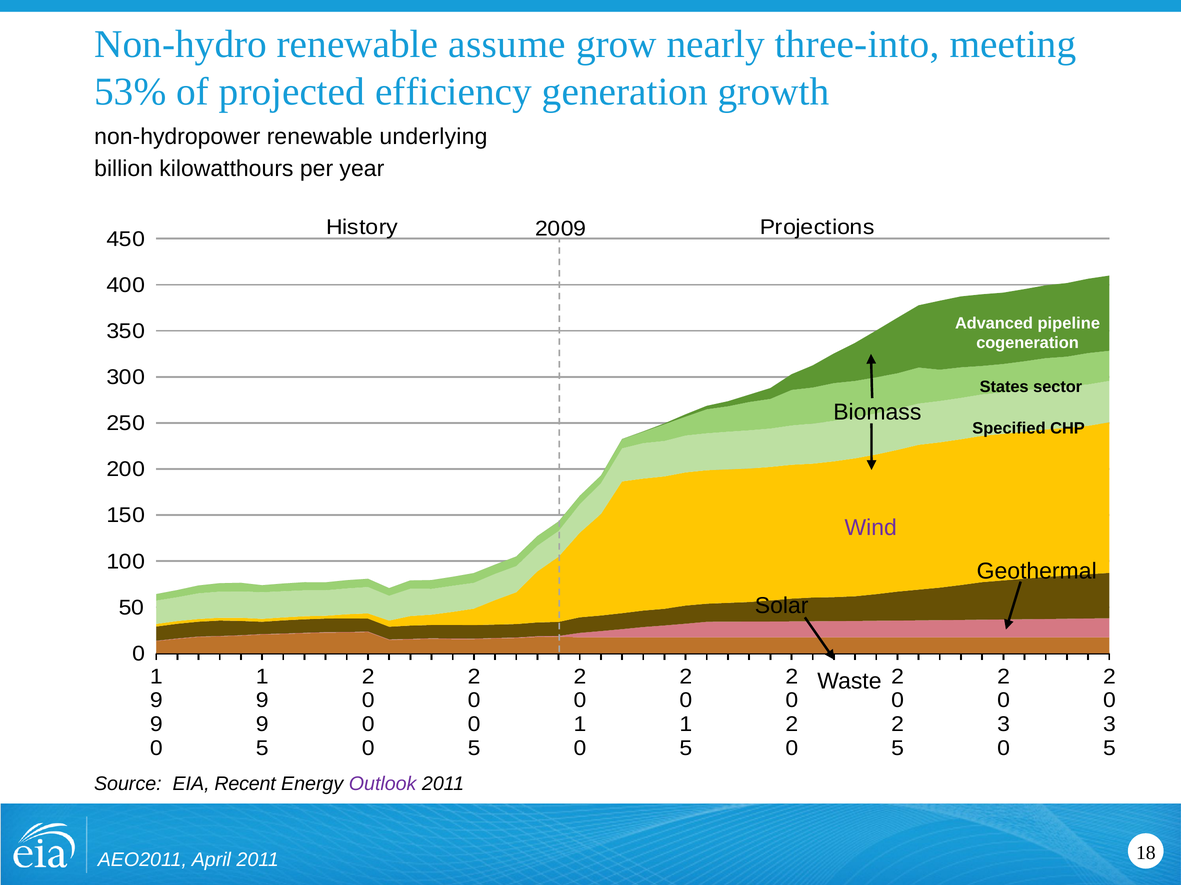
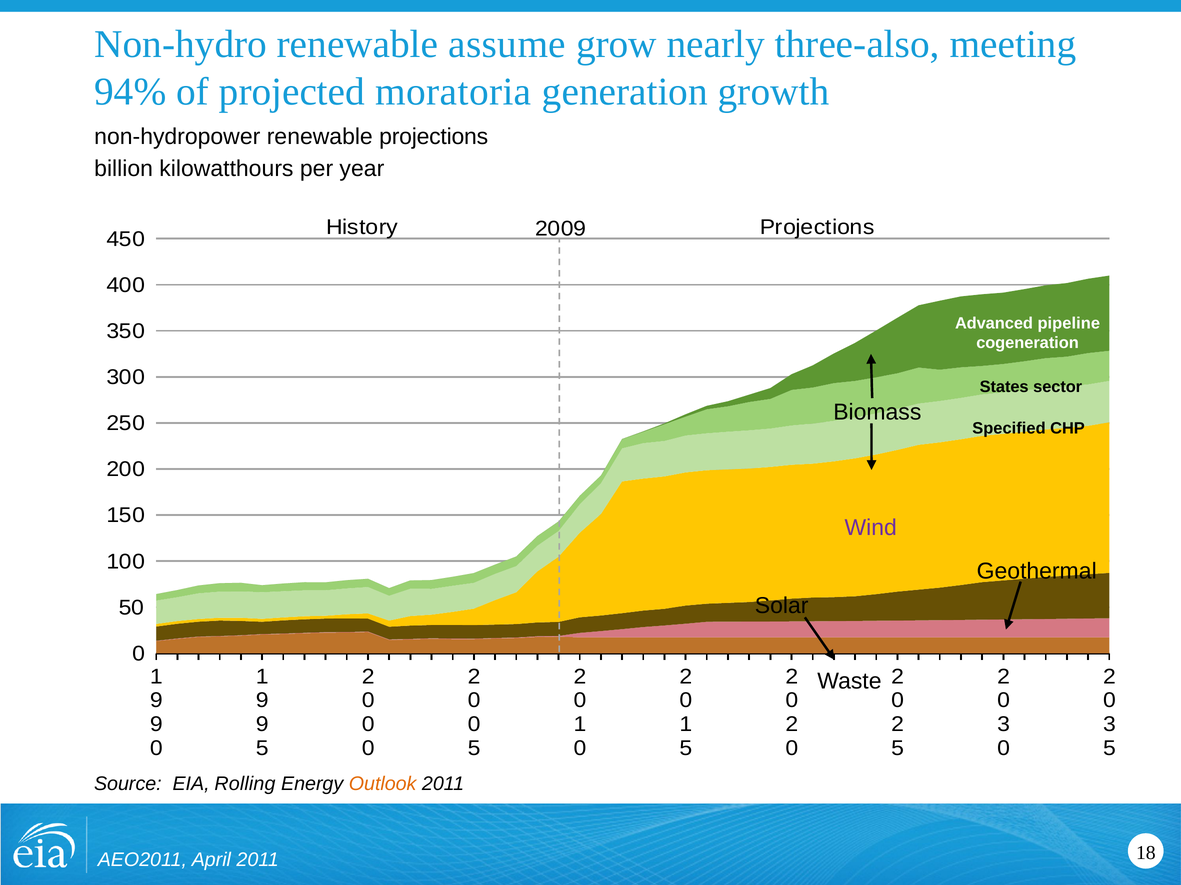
three-into: three-into -> three-also
53%: 53% -> 94%
efficiency: efficiency -> moratoria
renewable underlying: underlying -> projections
Recent: Recent -> Rolling
Outlook colour: purple -> orange
